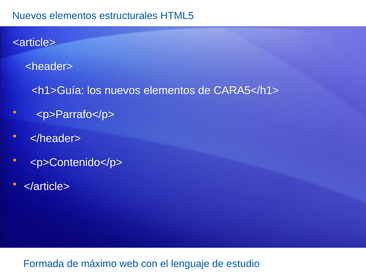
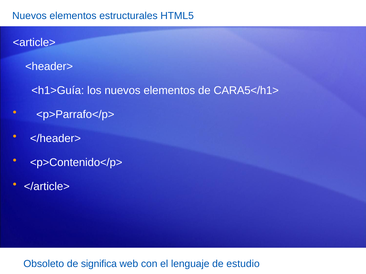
Formada: Formada -> Obsoleto
máximo: máximo -> significa
